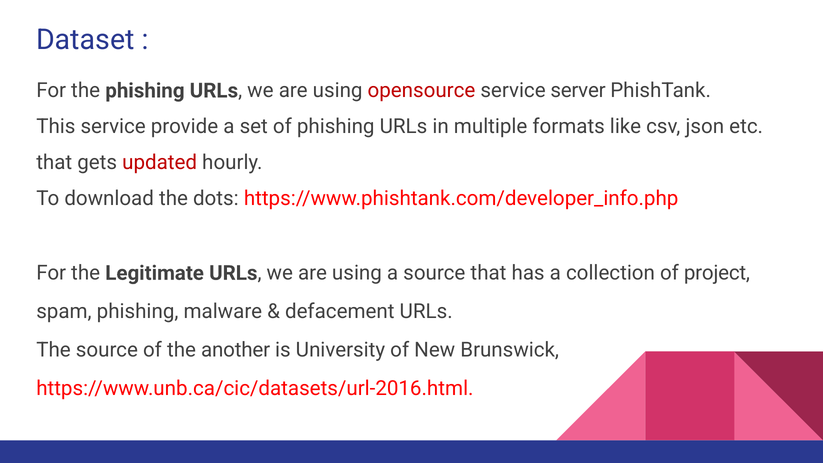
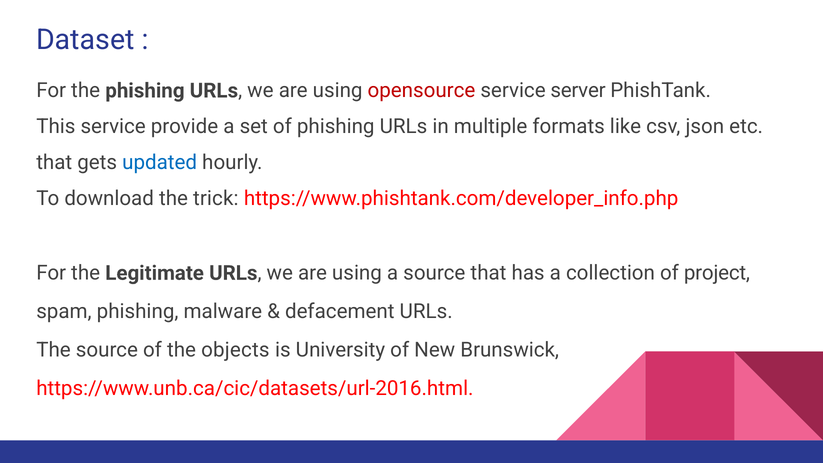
updated colour: red -> blue
dots: dots -> trick
another: another -> objects
